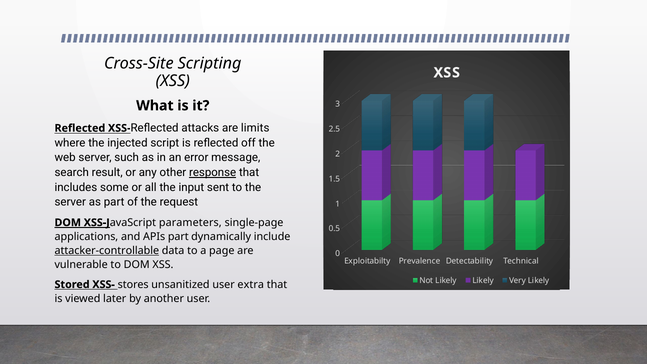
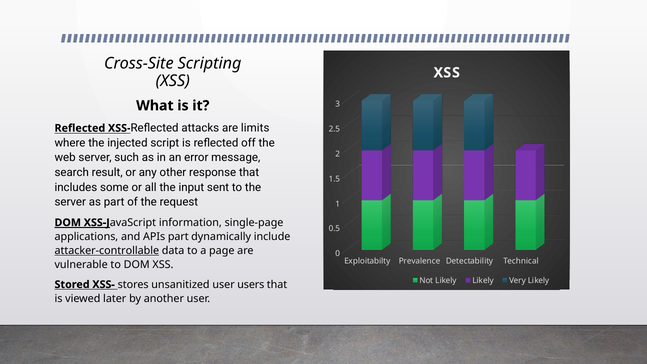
response underline: present -> none
parameters: parameters -> information
extra: extra -> users
